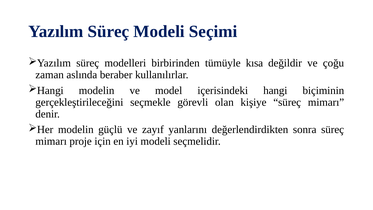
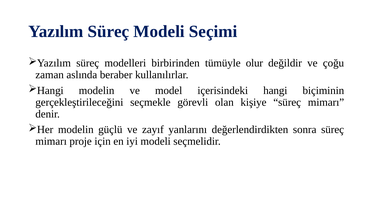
kısa: kısa -> olur
